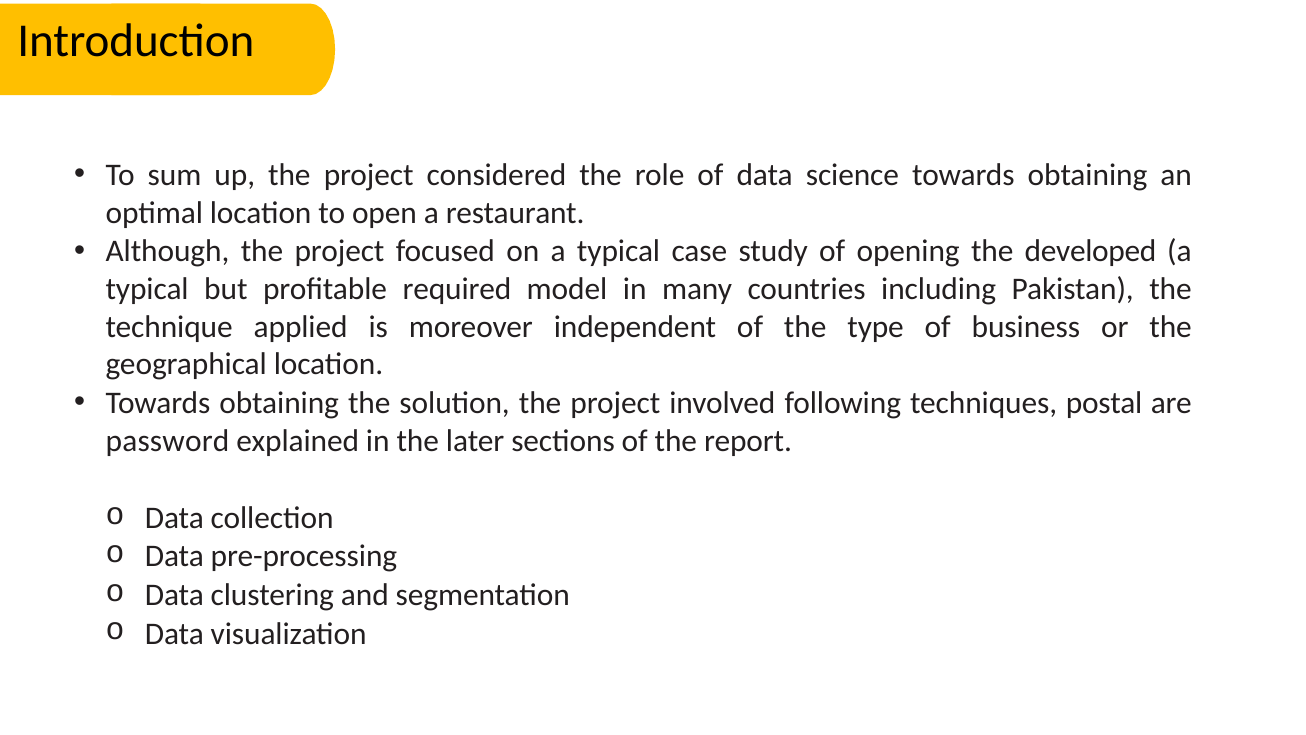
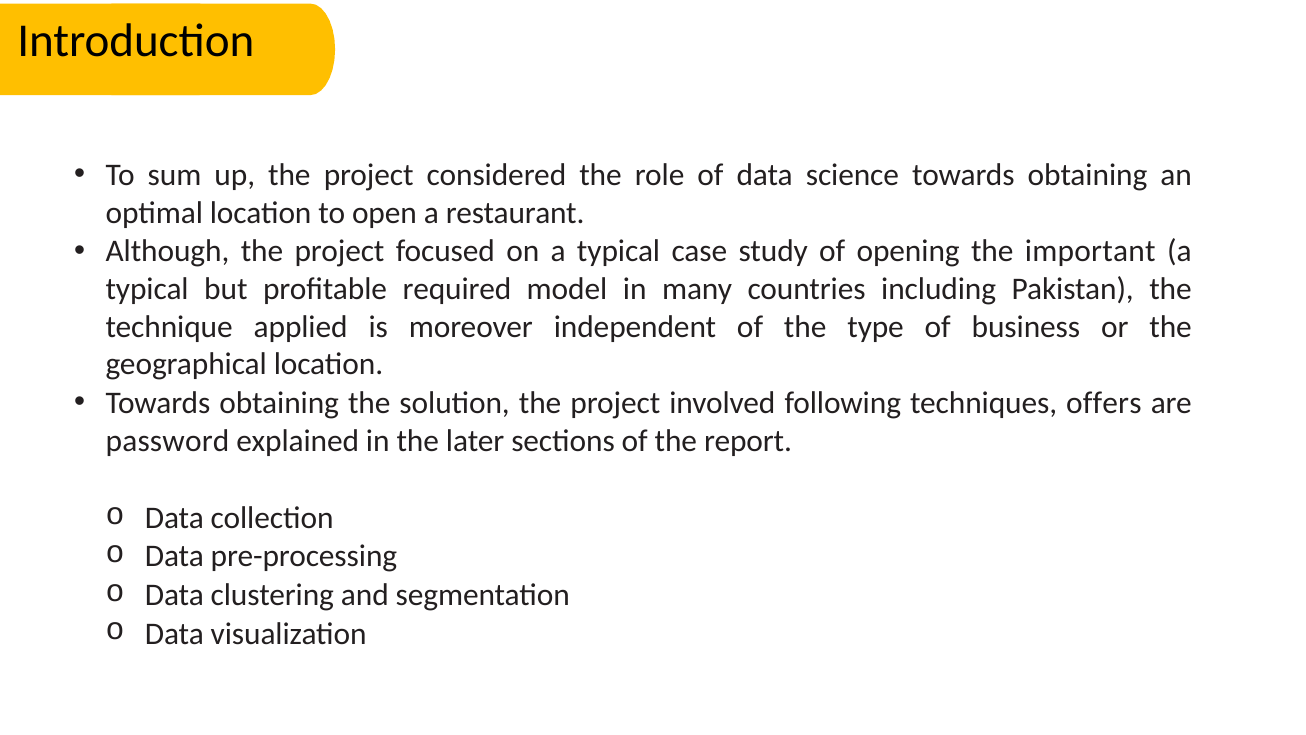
developed: developed -> important
postal: postal -> offers
